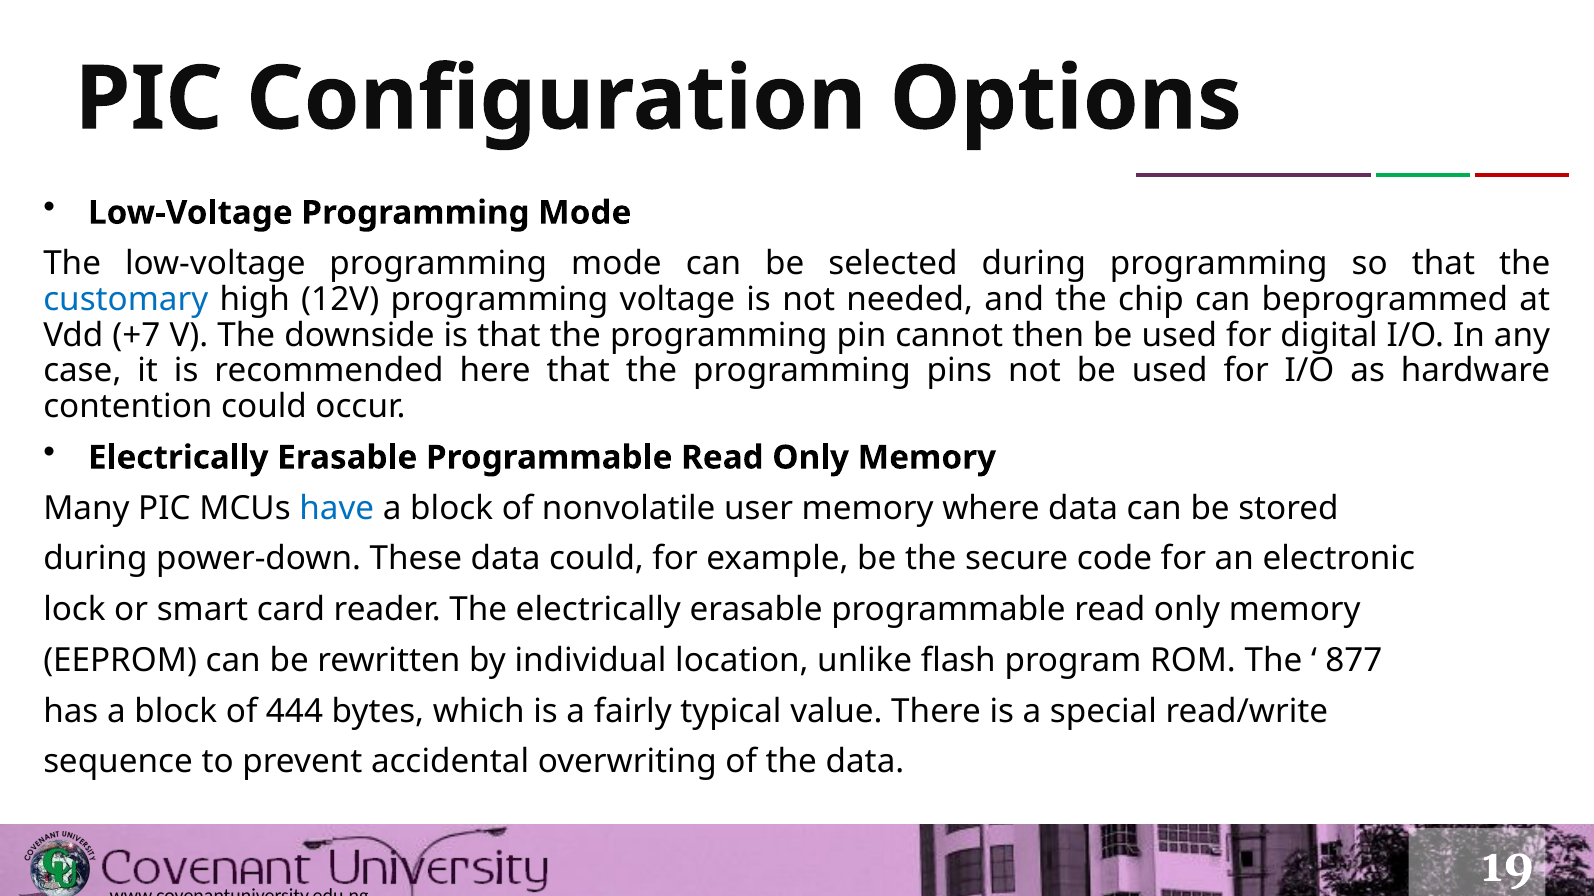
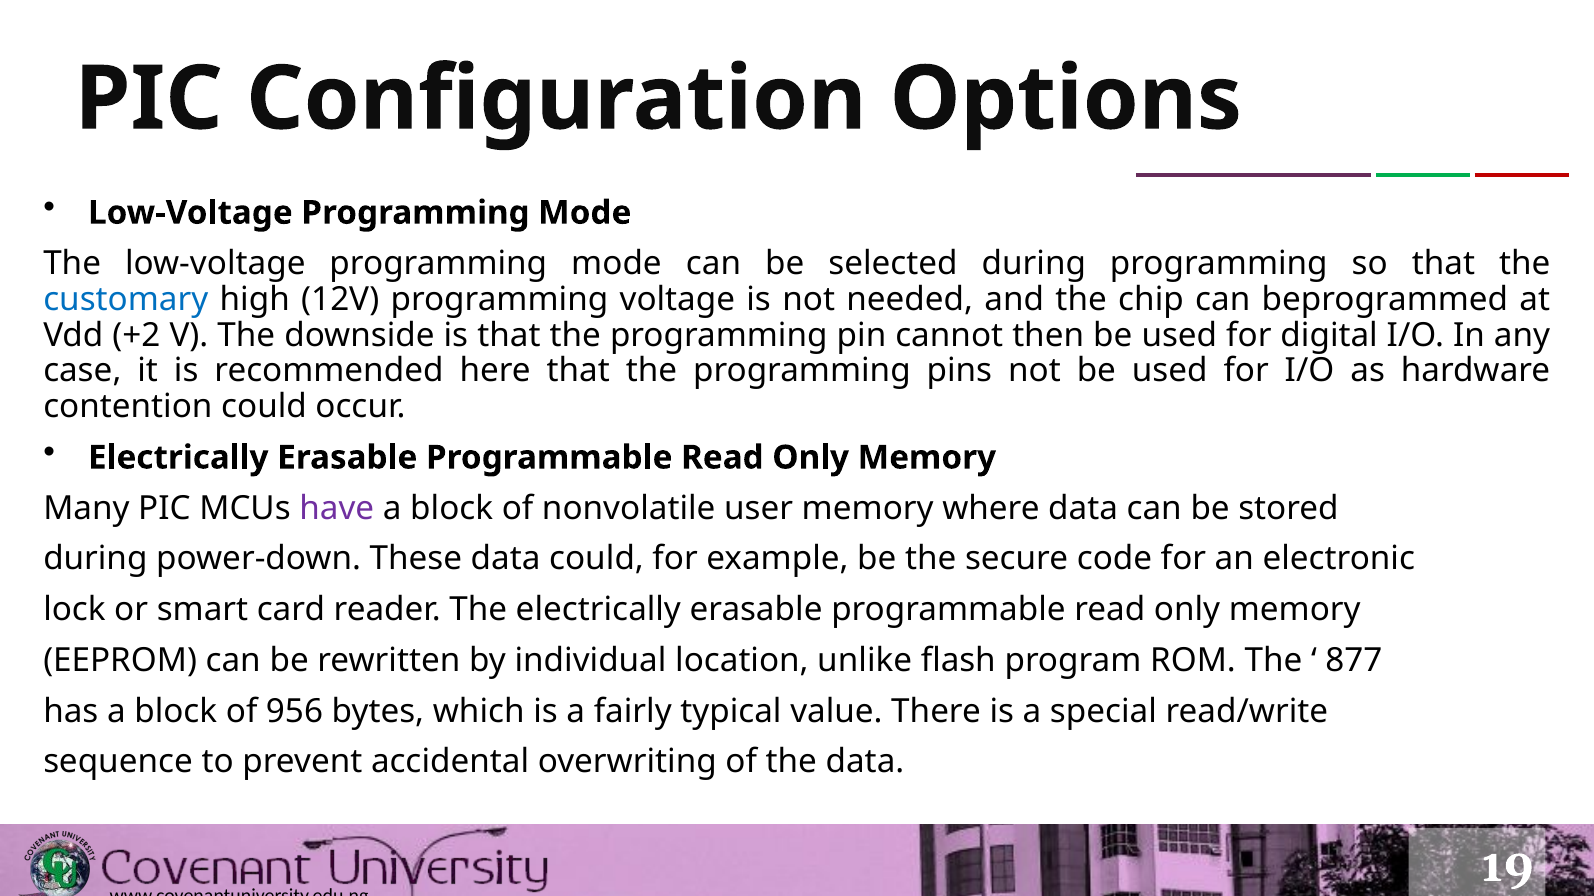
+7: +7 -> +2
have colour: blue -> purple
444: 444 -> 956
